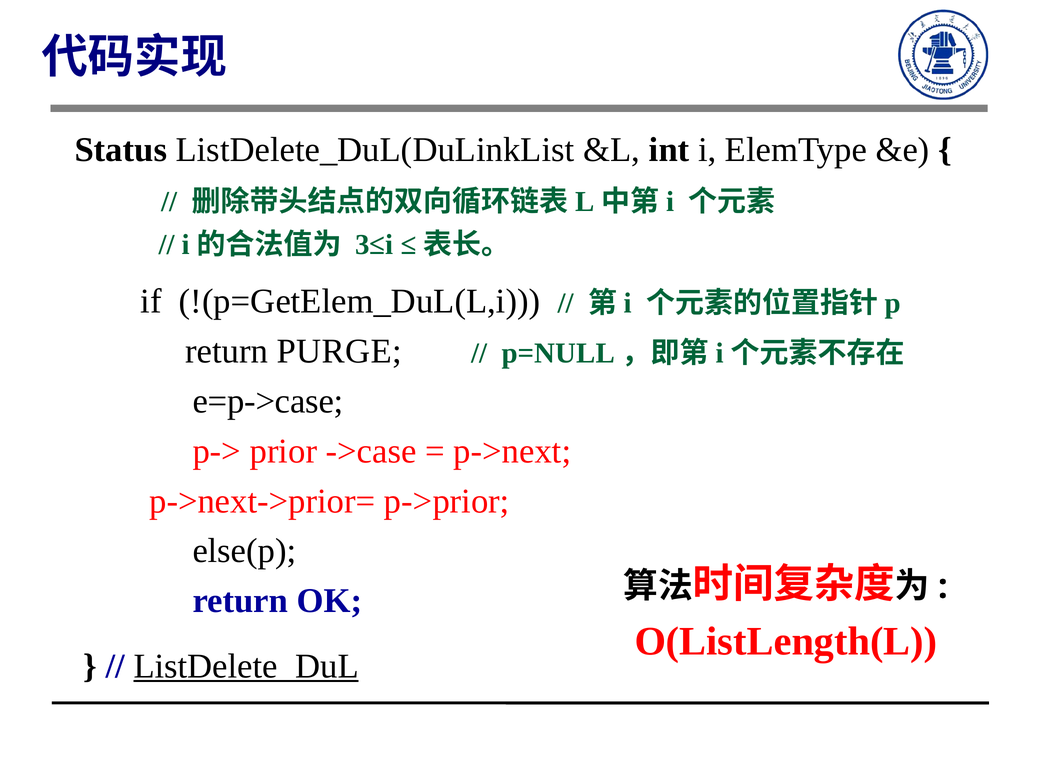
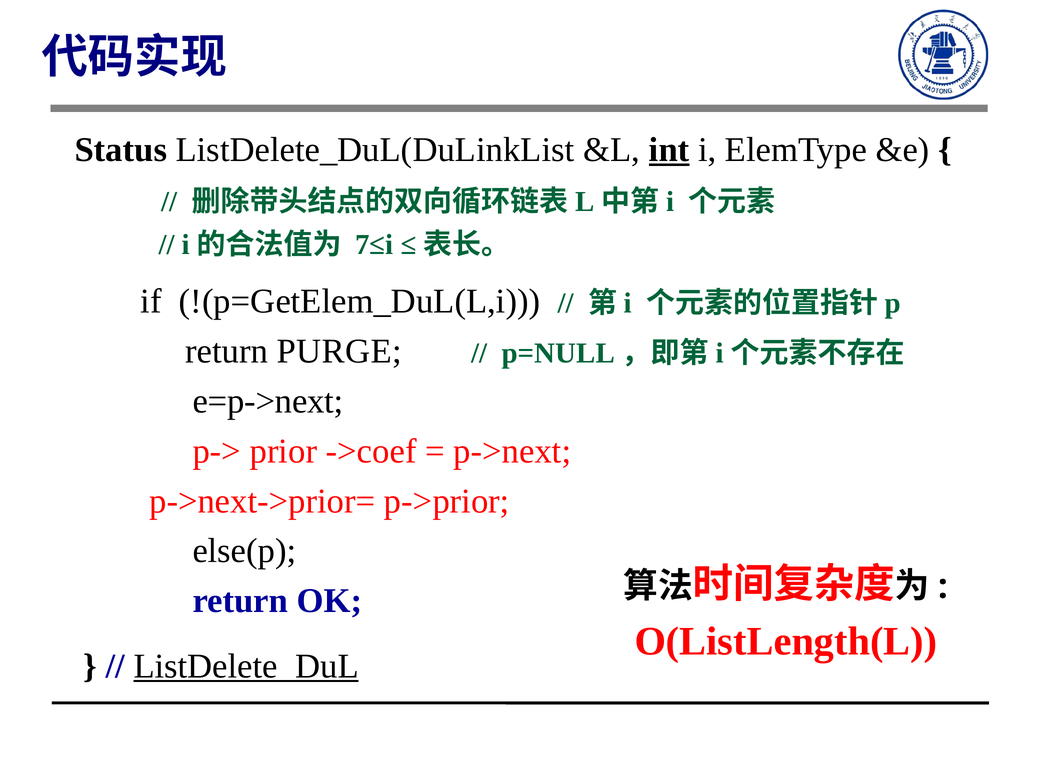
int underline: none -> present
3≤i: 3≤i -> 7≤i
e=p->case: e=p->case -> e=p->next
->case: ->case -> ->coef
